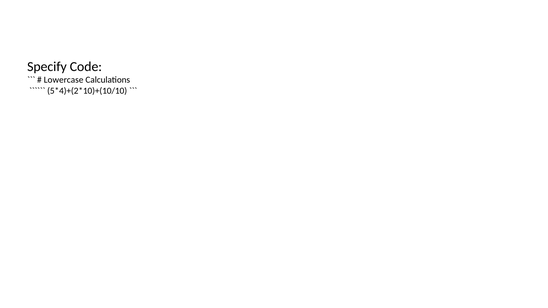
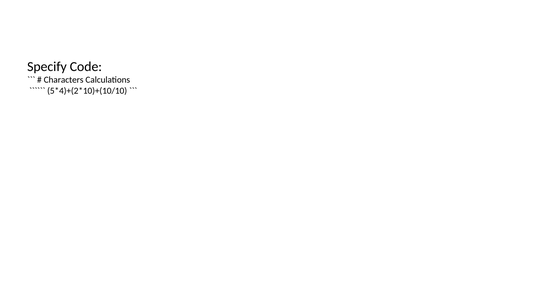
Lowercase: Lowercase -> Characters
